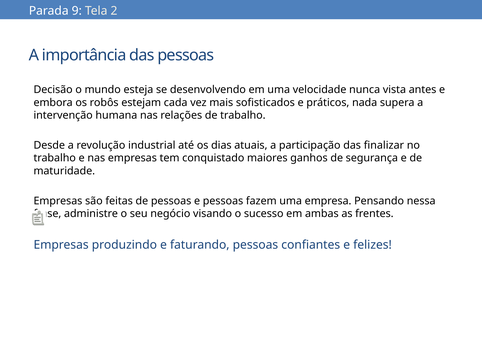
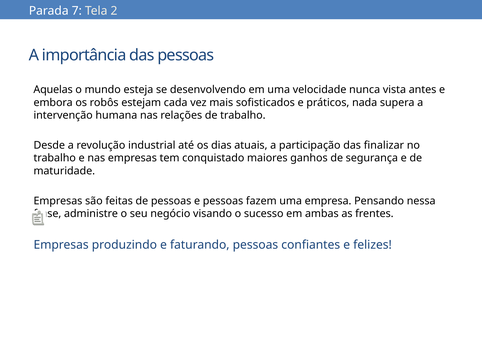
9: 9 -> 7
Decisão: Decisão -> Aquelas
